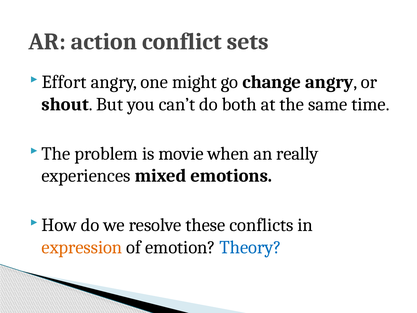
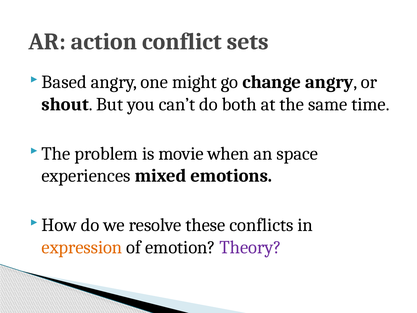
Effort: Effort -> Based
really: really -> space
Theory colour: blue -> purple
